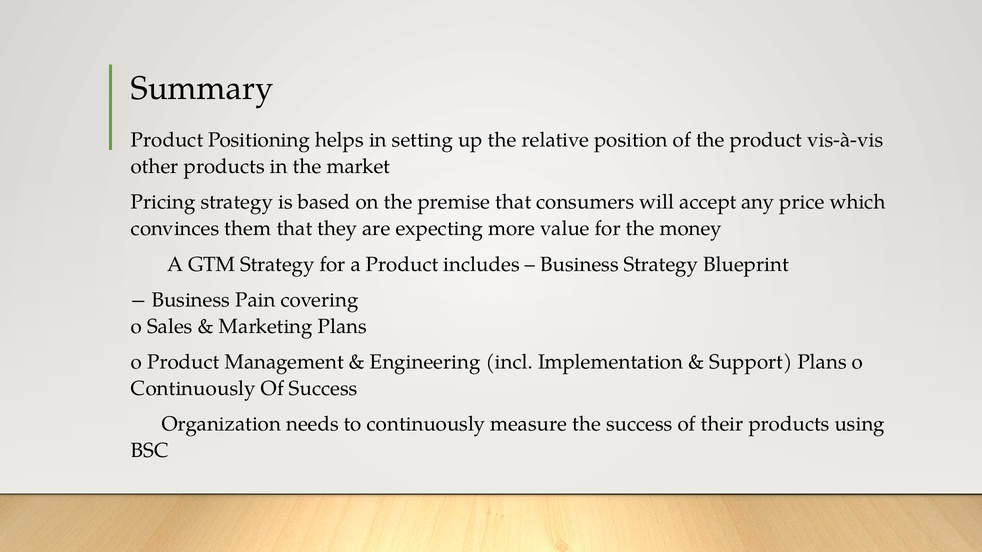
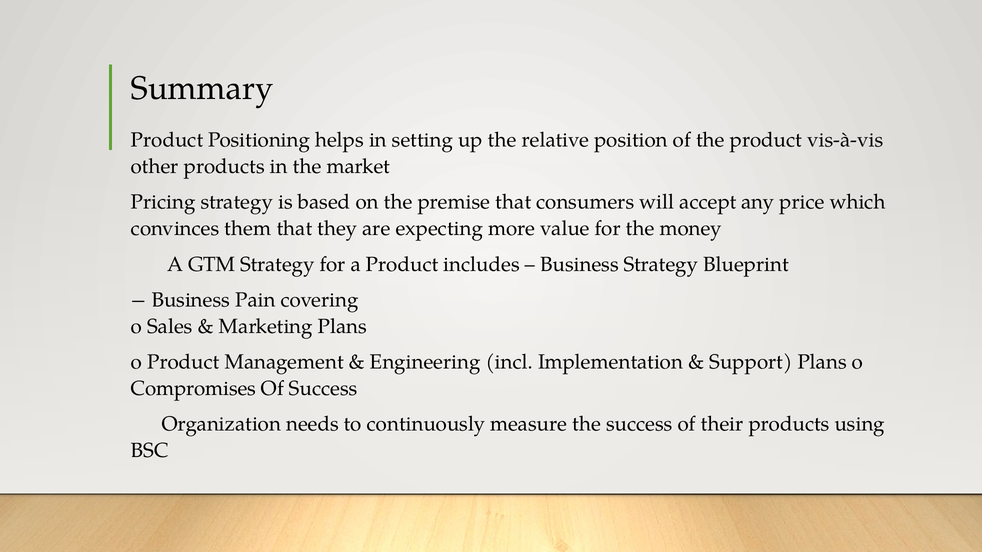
Continuously at (193, 389): Continuously -> Compromises
